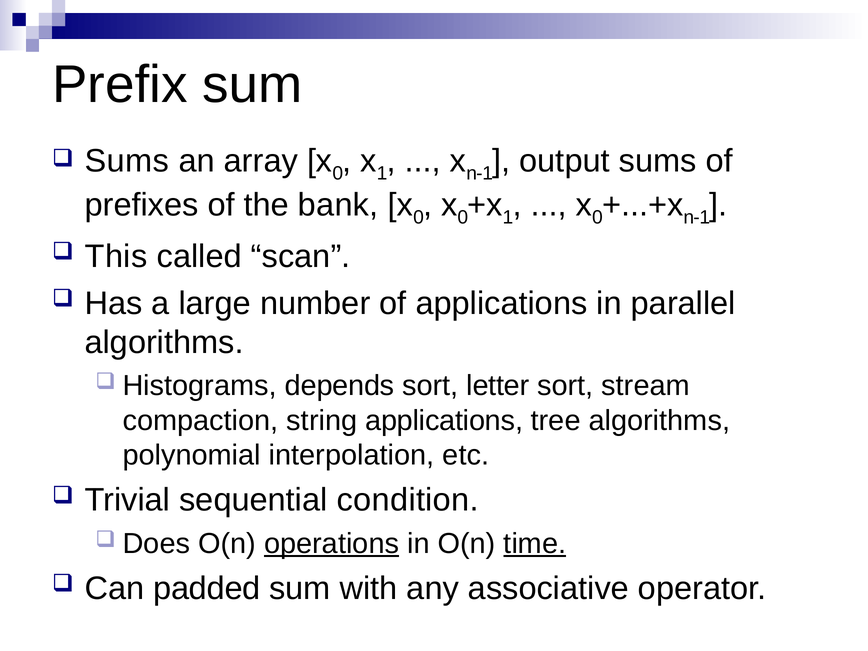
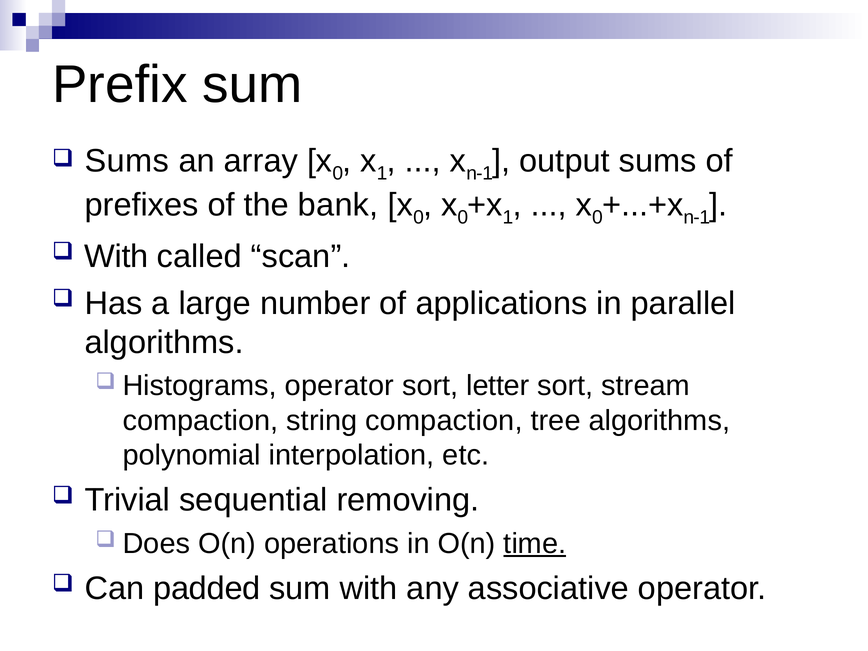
This at (116, 256): This -> With
Histograms depends: depends -> operator
string applications: applications -> compaction
condition: condition -> removing
operations underline: present -> none
